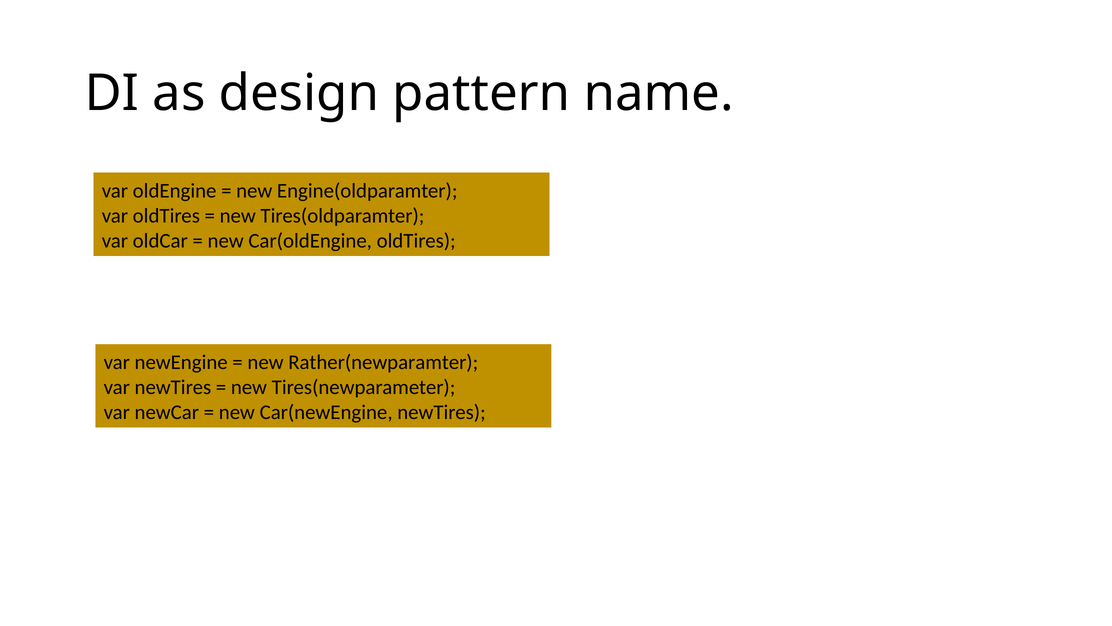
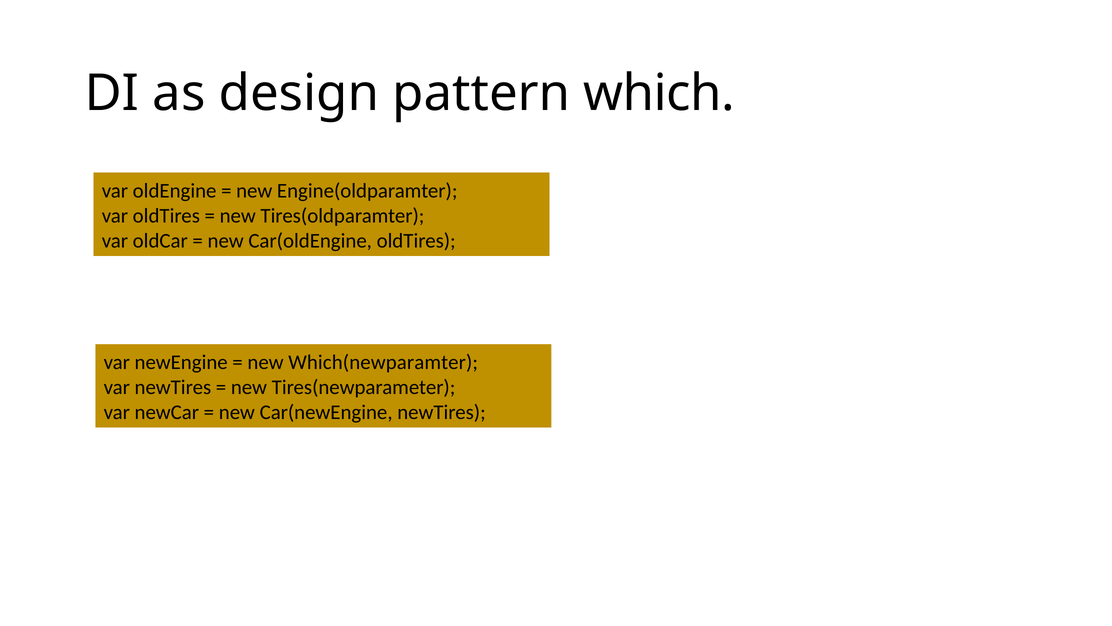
name: name -> which
Rather(newparamter: Rather(newparamter -> Which(newparamter
